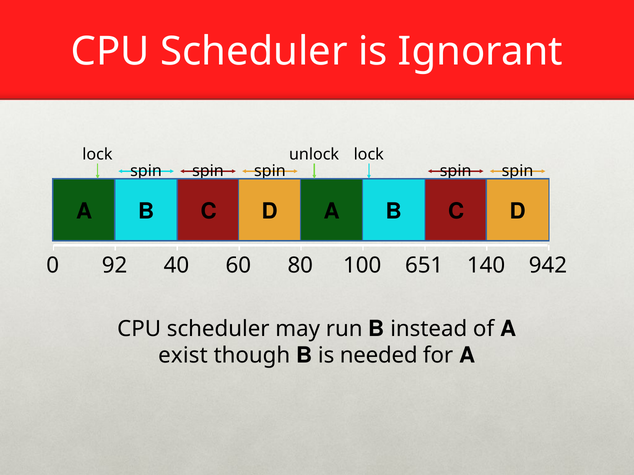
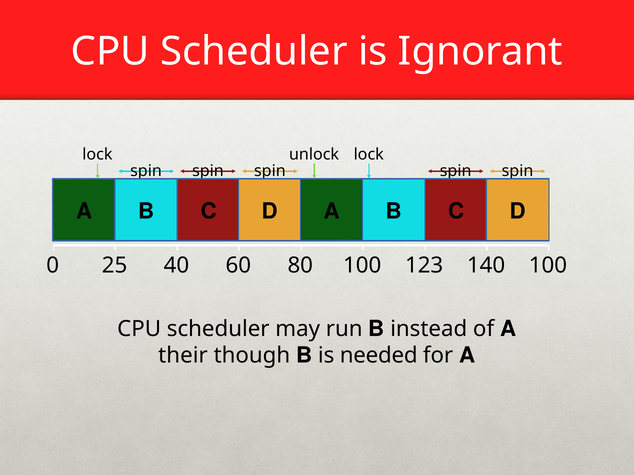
92: 92 -> 25
651: 651 -> 123
140 942: 942 -> 100
exist: exist -> their
